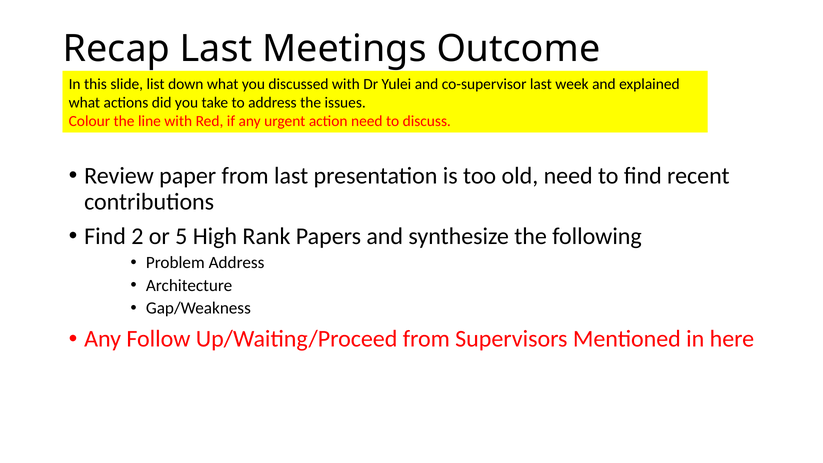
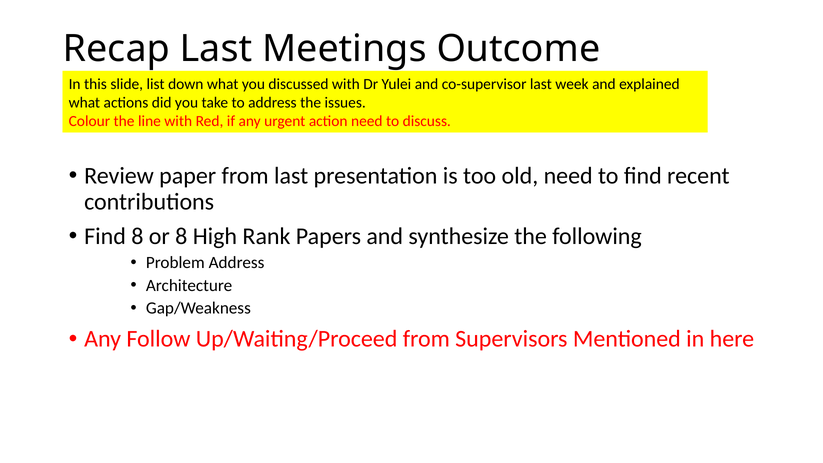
Find 2: 2 -> 8
or 5: 5 -> 8
